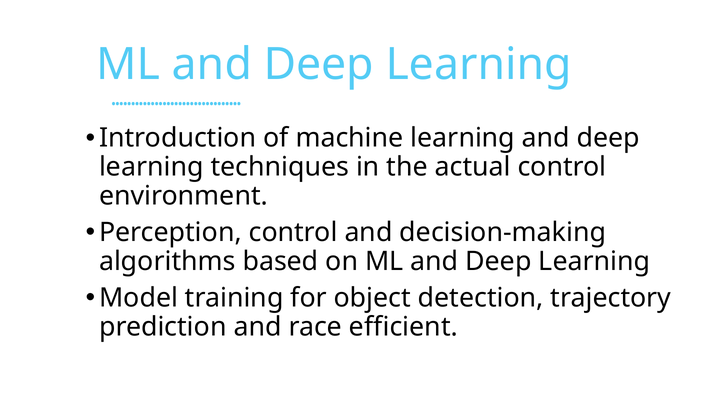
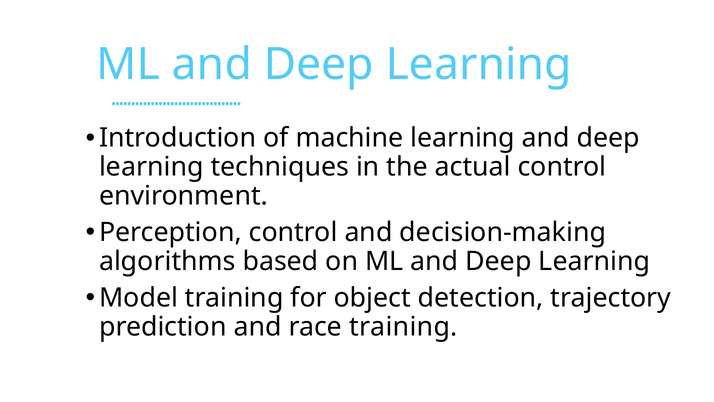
race efficient: efficient -> training
